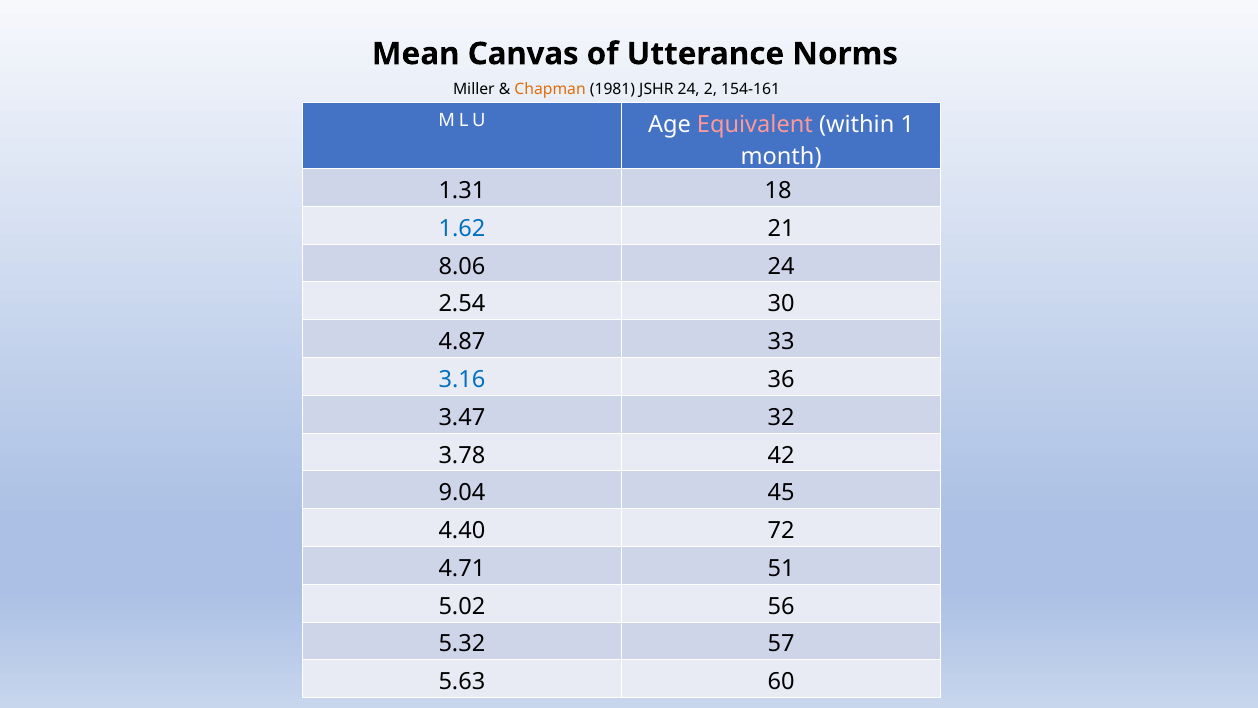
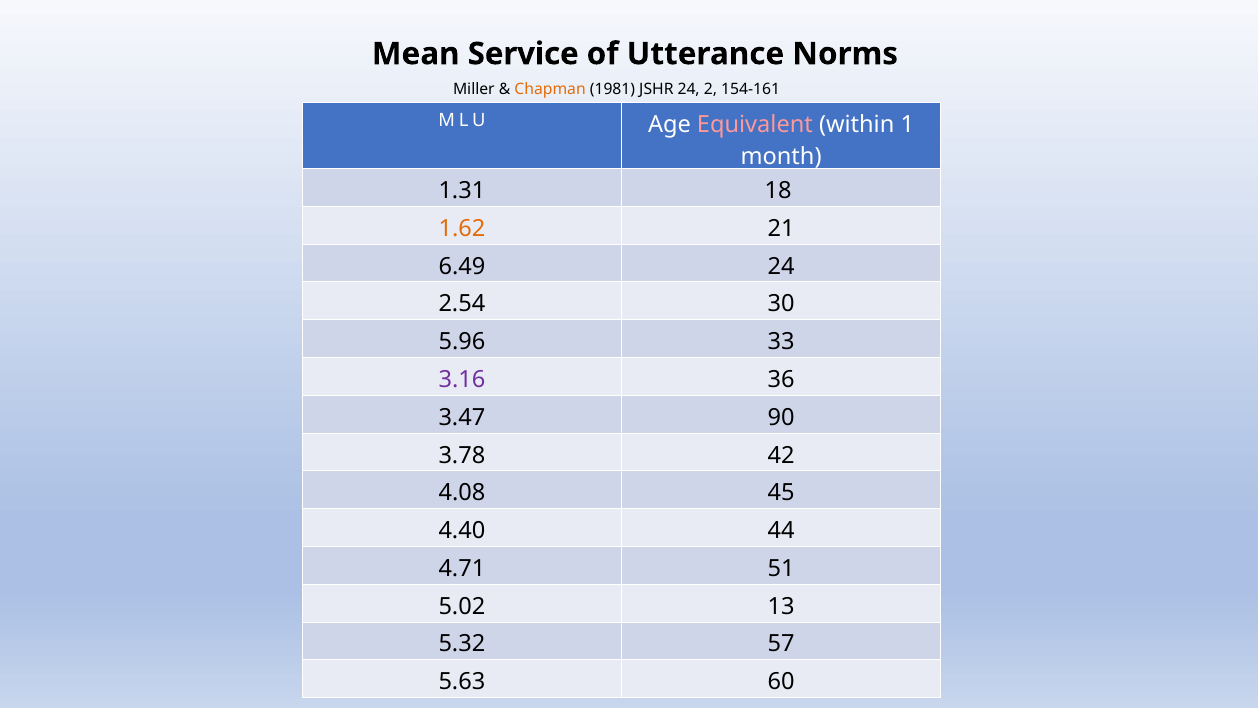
Canvas: Canvas -> Service
1.62 colour: blue -> orange
8.06: 8.06 -> 6.49
4.87: 4.87 -> 5.96
3.16 colour: blue -> purple
32: 32 -> 90
9.04: 9.04 -> 4.08
72: 72 -> 44
56: 56 -> 13
